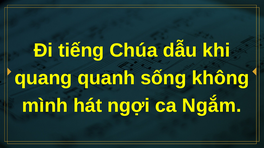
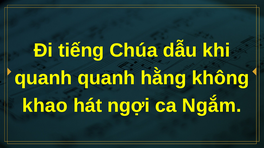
quang at (43, 78): quang -> quanh
sống: sống -> hằng
mình: mình -> khao
